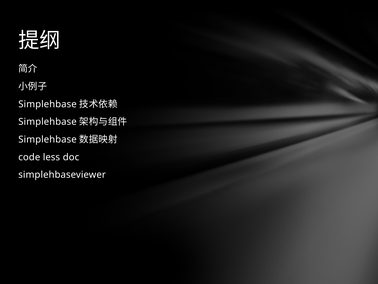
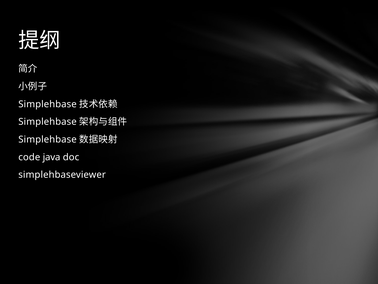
less: less -> java
